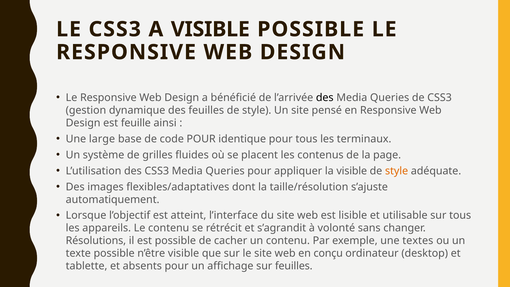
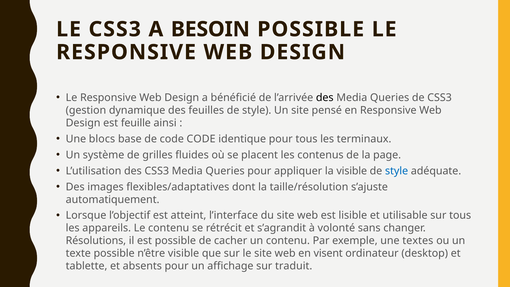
A VISIBLE: VISIBLE -> BESOIN
large: large -> blocs
code POUR: POUR -> CODE
style at (397, 171) colour: orange -> blue
conçu: conçu -> visent
sur feuilles: feuilles -> traduit
